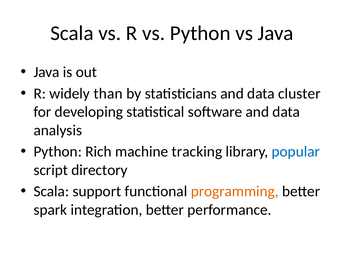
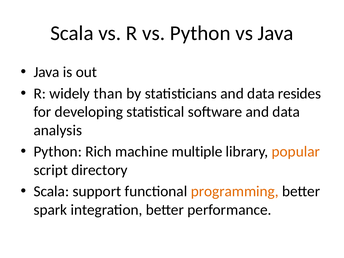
cluster: cluster -> resides
tracking: tracking -> multiple
popular colour: blue -> orange
